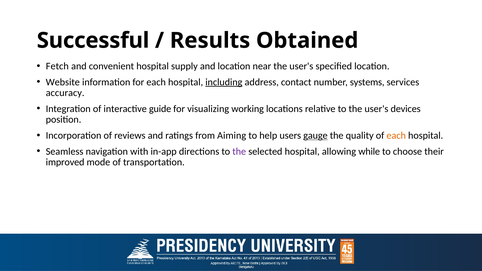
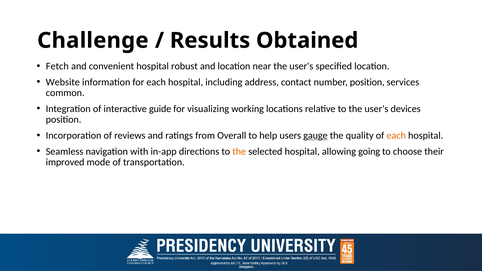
Successful: Successful -> Challenge
supply: supply -> robust
including underline: present -> none
number systems: systems -> position
accuracy: accuracy -> common
Aiming: Aiming -> Overall
the at (239, 151) colour: purple -> orange
while: while -> going
